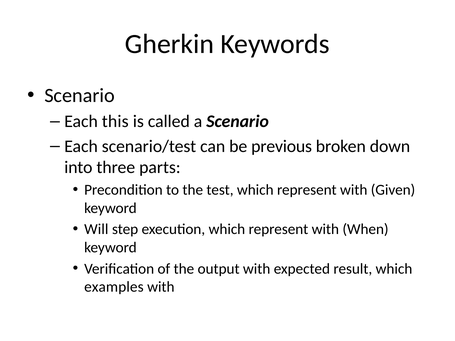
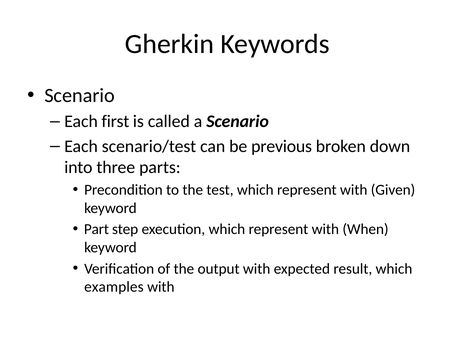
this: this -> first
Will: Will -> Part
